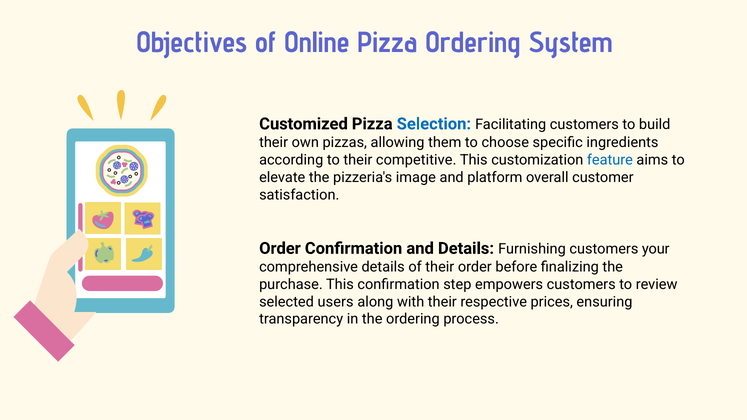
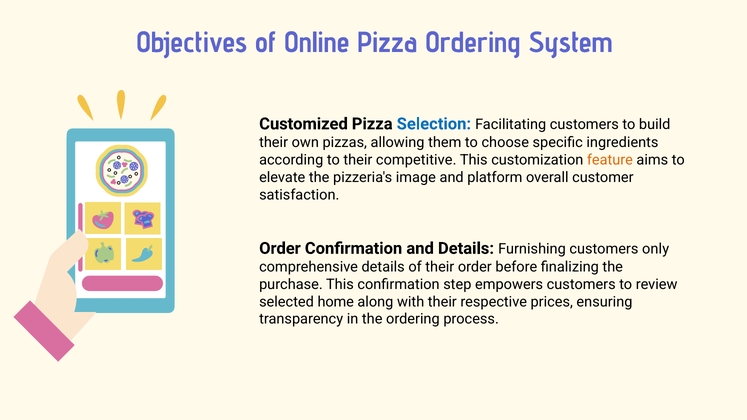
feature colour: blue -> orange
your: your -> only
users: users -> home
